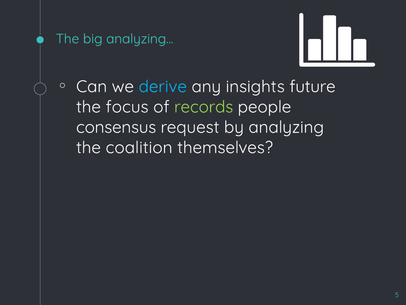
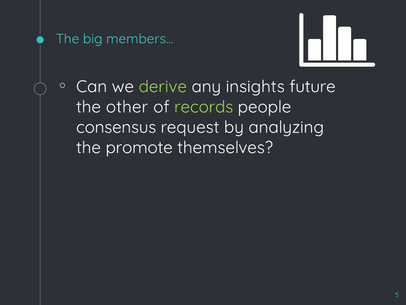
big analyzing: analyzing -> members
derive colour: light blue -> light green
focus: focus -> other
coalition: coalition -> promote
